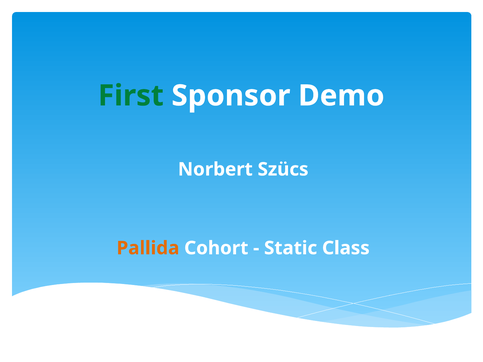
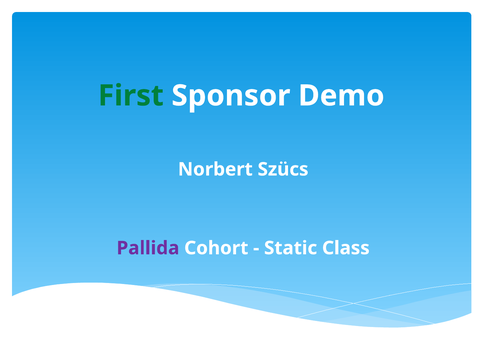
Pallida colour: orange -> purple
